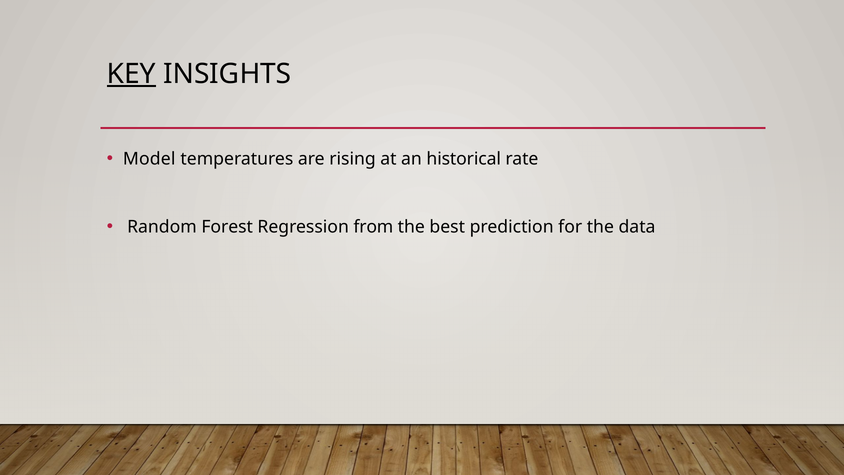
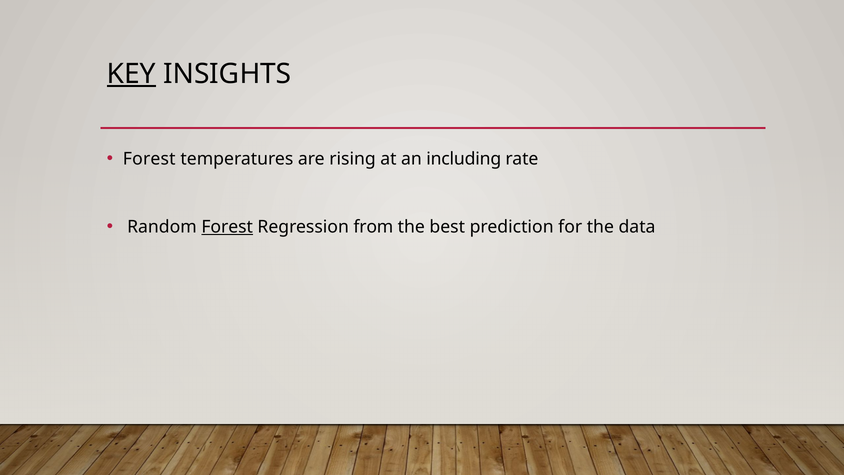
Model at (149, 159): Model -> Forest
historical: historical -> including
Forest at (227, 227) underline: none -> present
